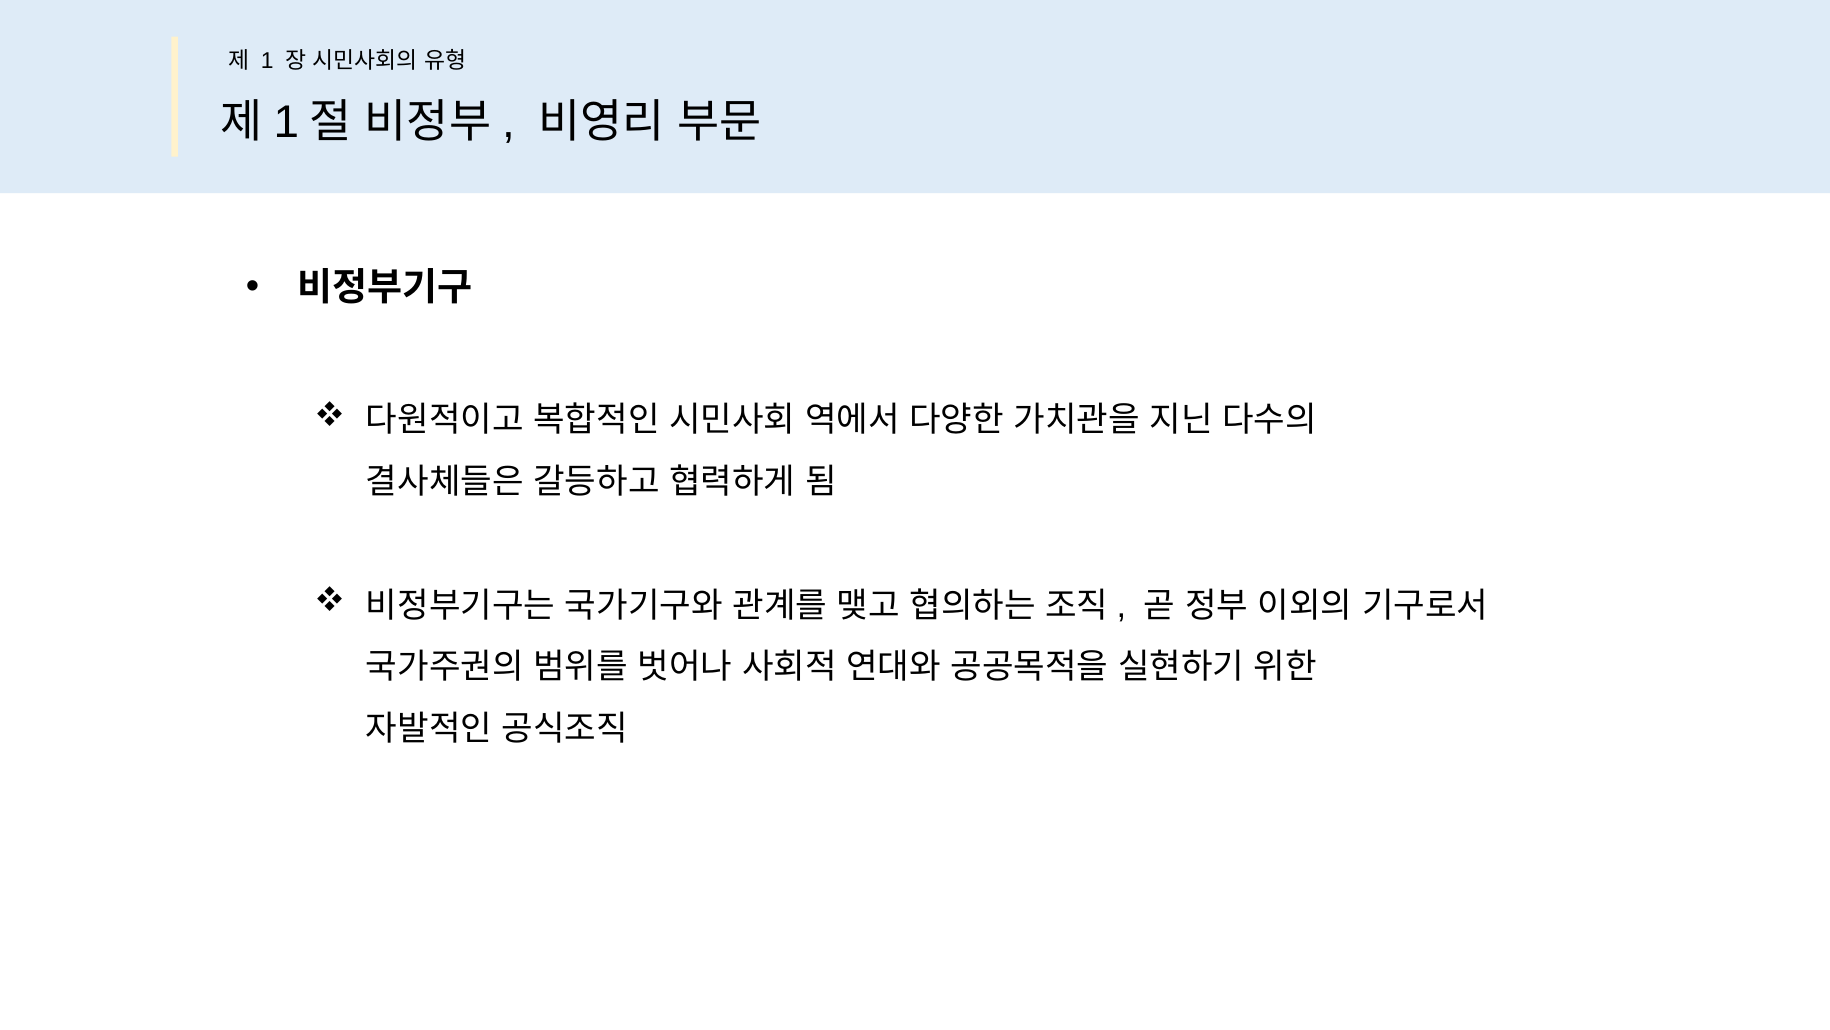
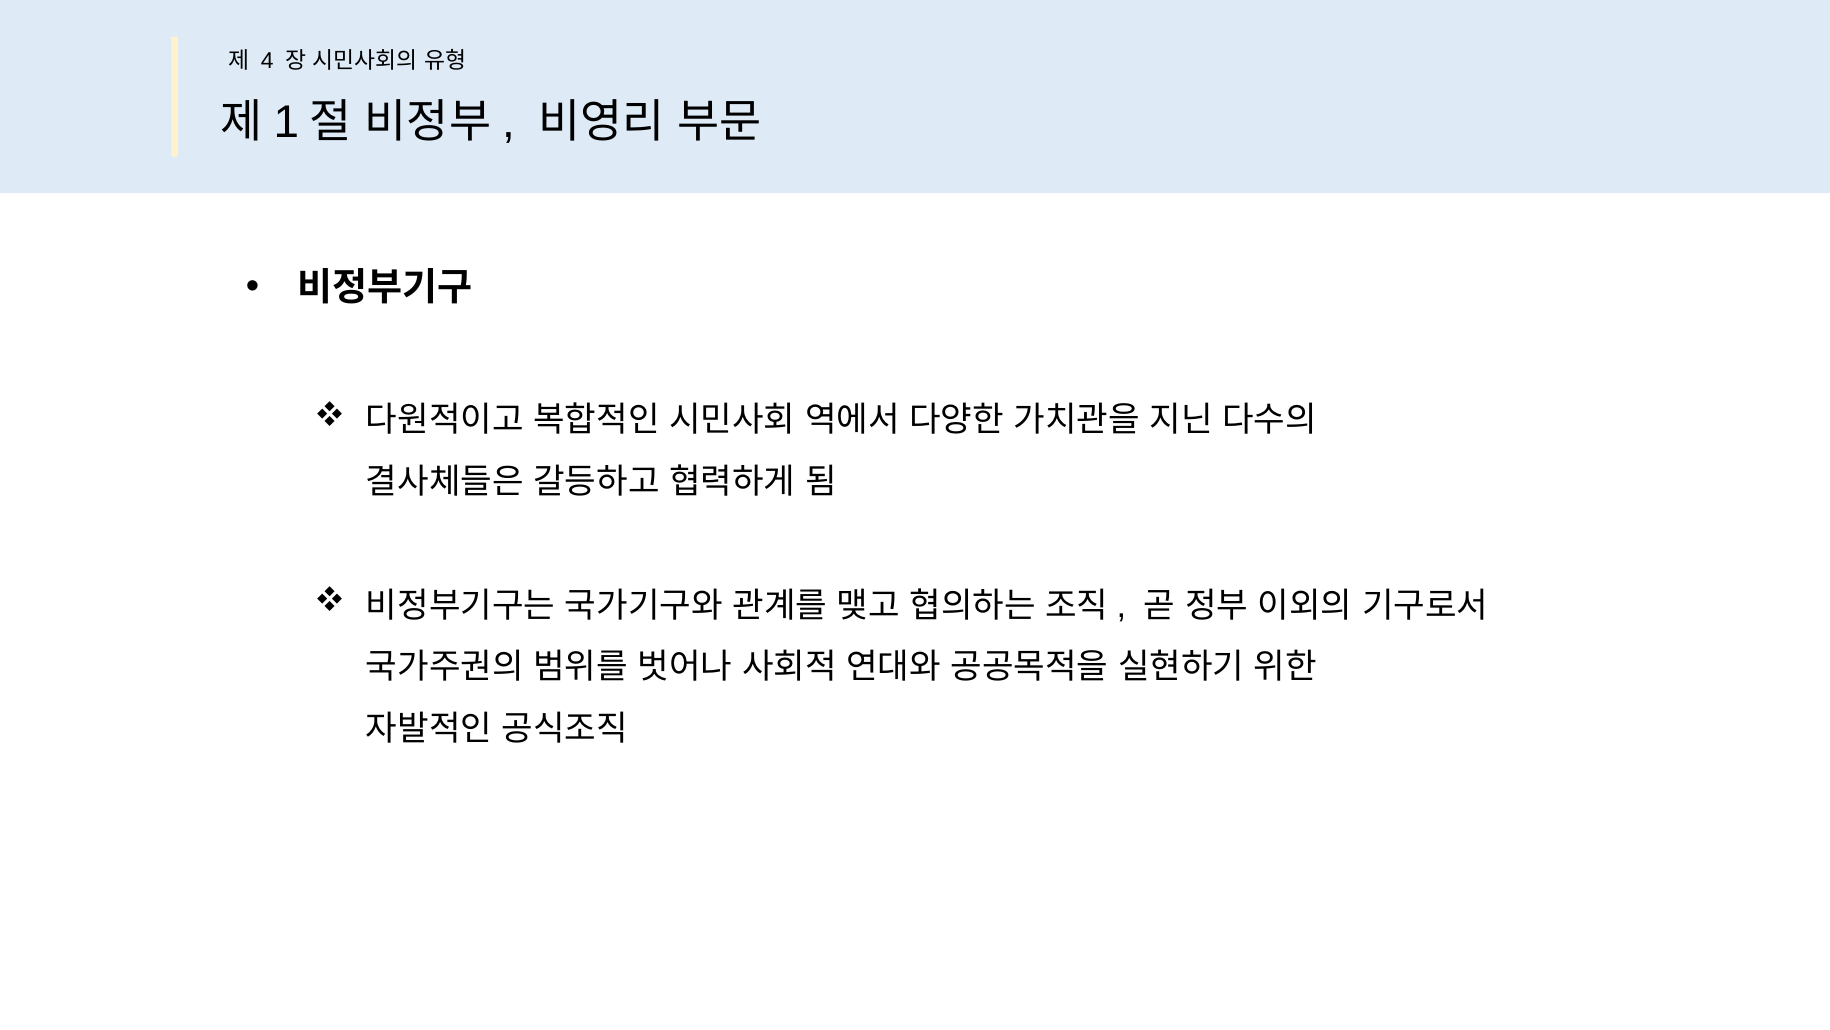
1: 1 -> 4
